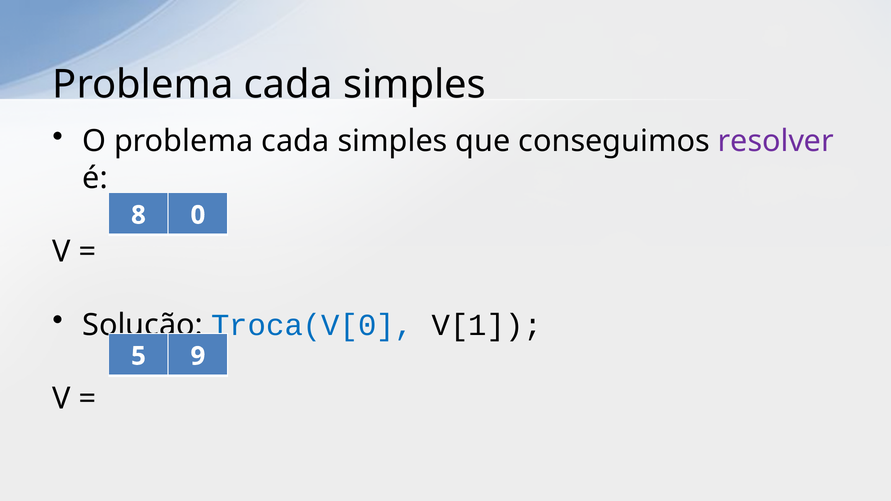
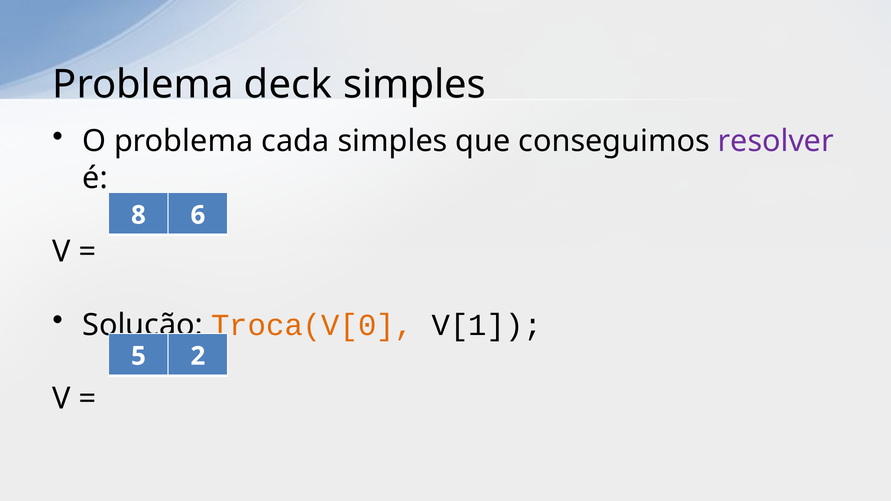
cada at (288, 85): cada -> deck
0: 0 -> 6
Troca(V[0 colour: blue -> orange
9: 9 -> 2
